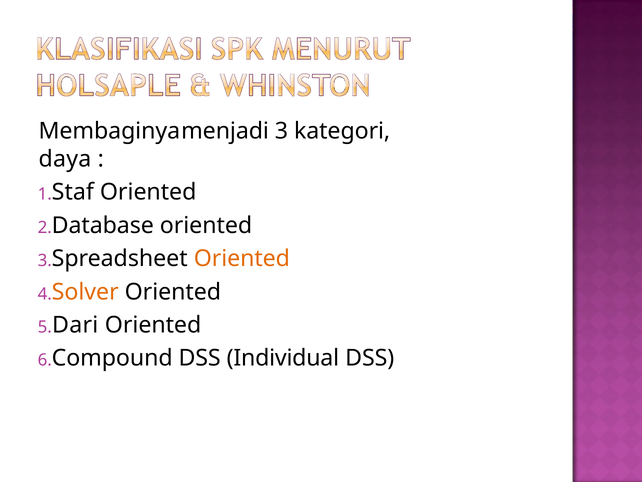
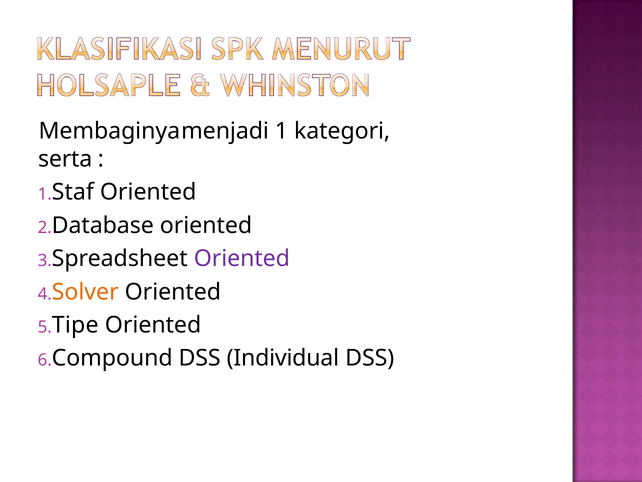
3 at (281, 131): 3 -> 1
daya: daya -> serta
Oriented at (242, 258) colour: orange -> purple
Dari: Dari -> Tipe
